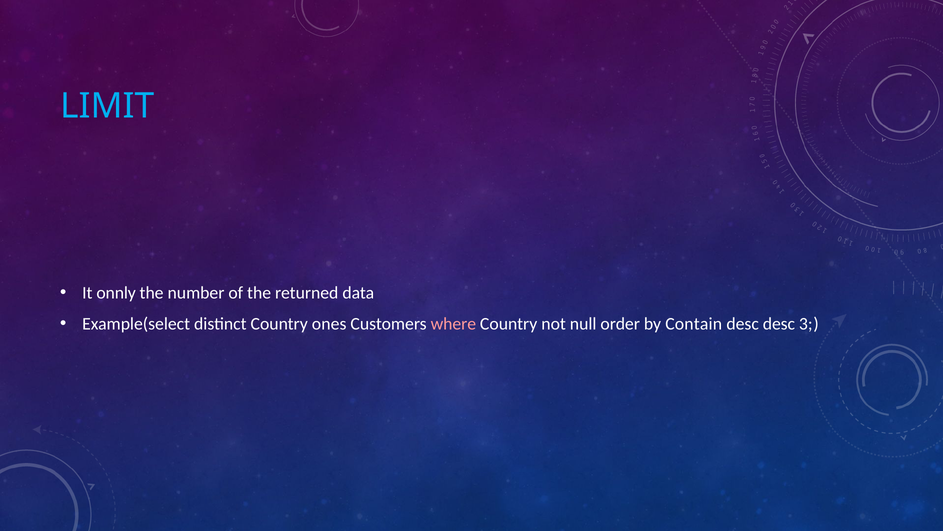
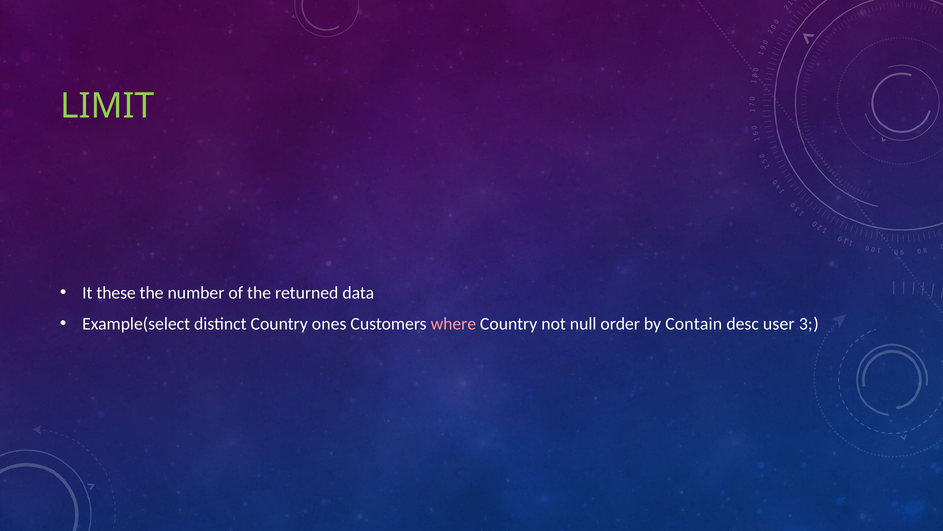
LIMIT colour: light blue -> light green
onnly: onnly -> these
desc desc: desc -> user
